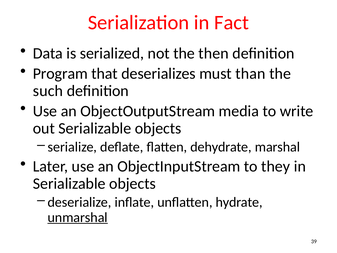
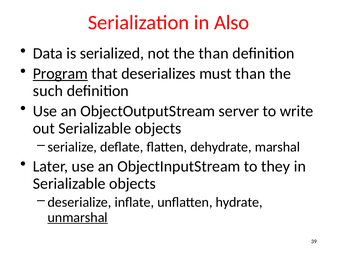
Fact: Fact -> Also
the then: then -> than
Program underline: none -> present
media: media -> server
